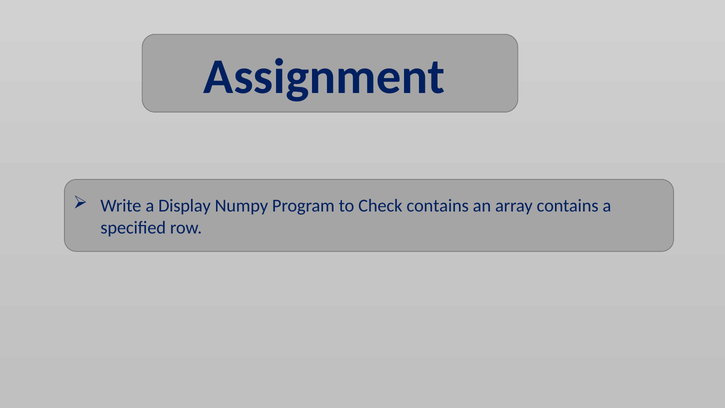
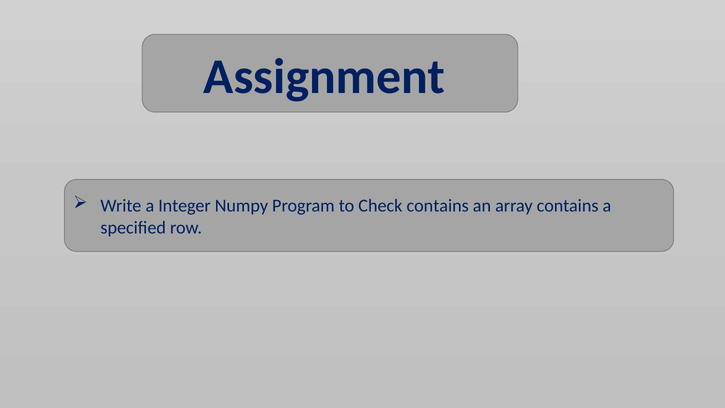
Display: Display -> Integer
